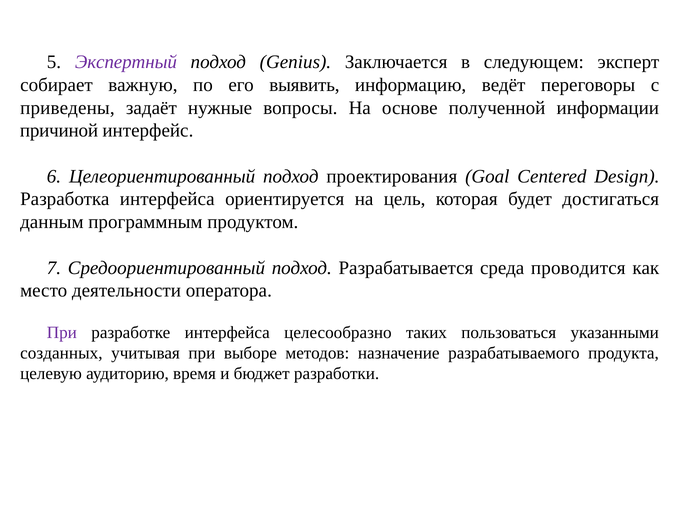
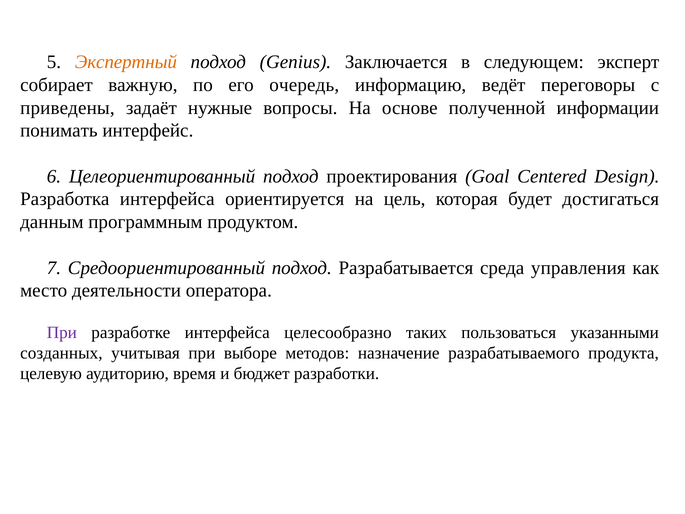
Экспертный colour: purple -> orange
выявить: выявить -> очередь
причиной: причиной -> понимать
проводится: проводится -> управления
